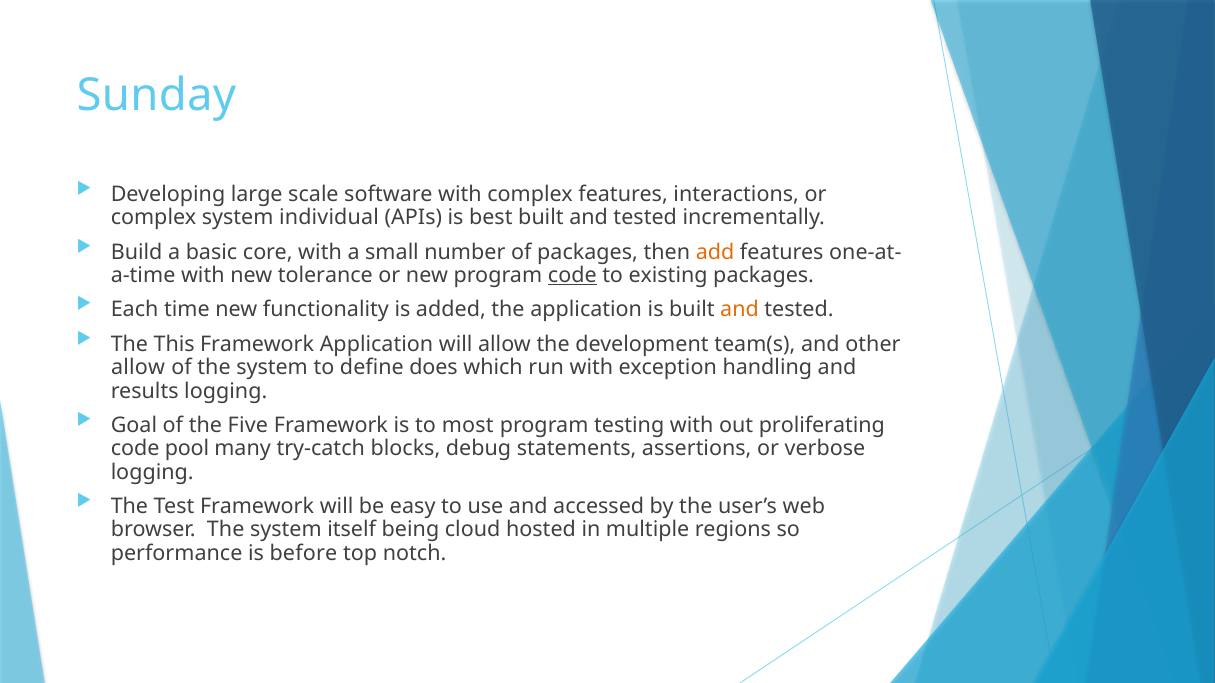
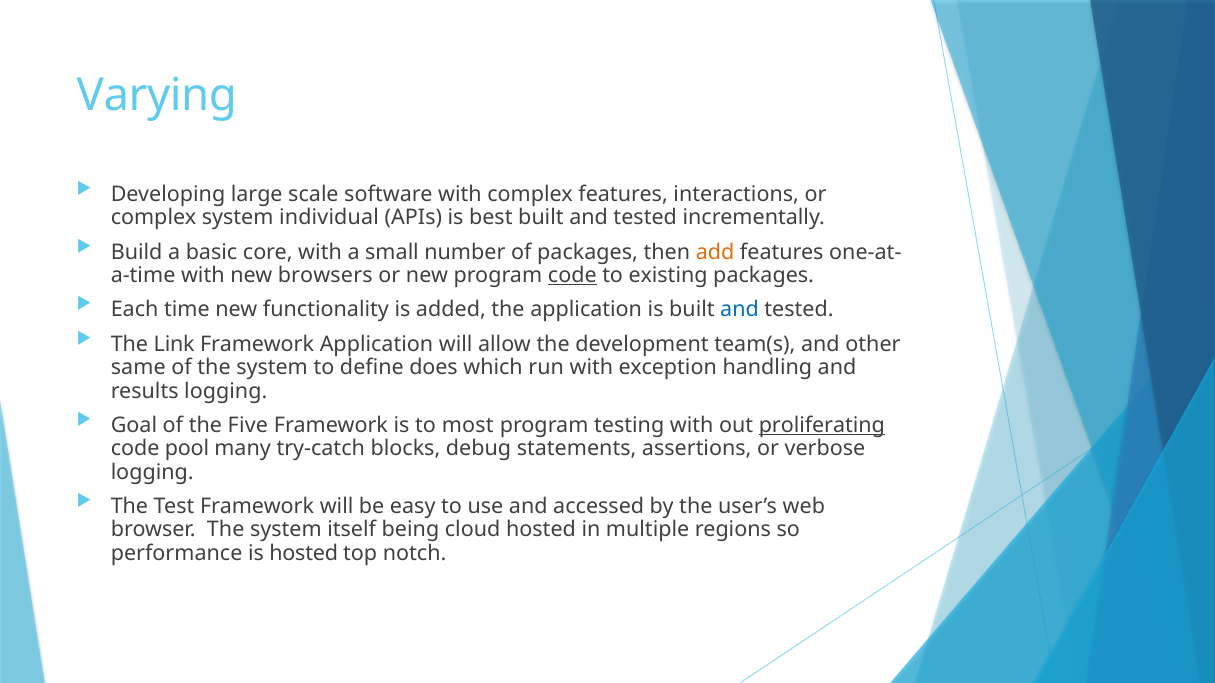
Sunday: Sunday -> Varying
tolerance: tolerance -> browsers
and at (740, 310) colour: orange -> blue
This: This -> Link
allow at (138, 368): allow -> same
proliferating underline: none -> present
is before: before -> hosted
